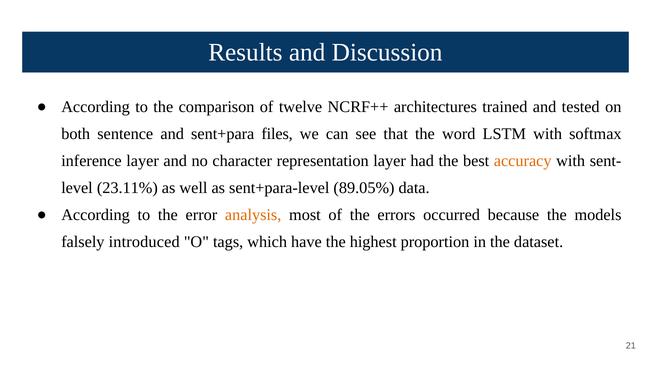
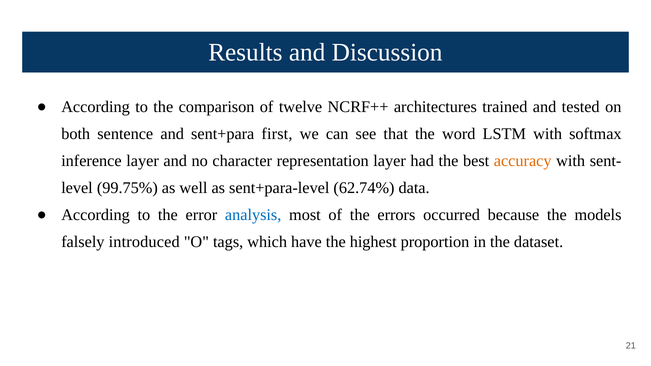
files: files -> first
23.11%: 23.11% -> 99.75%
89.05%: 89.05% -> 62.74%
analysis colour: orange -> blue
